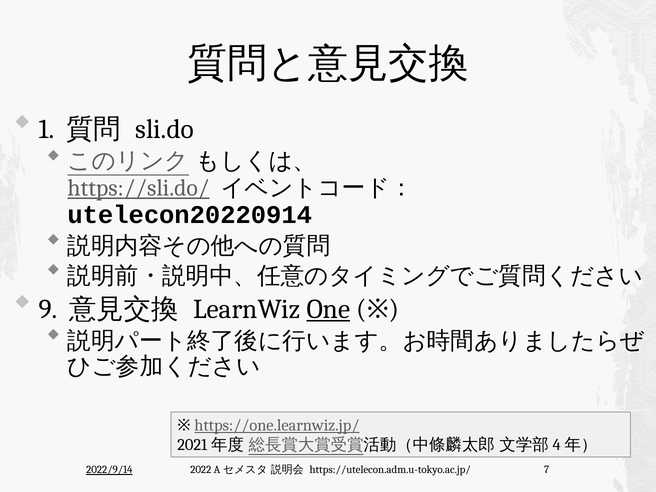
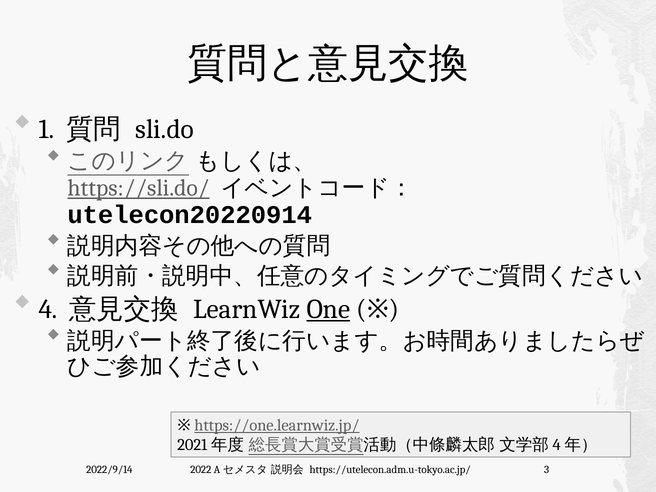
9: 9 -> 4
2022/9/14 underline: present -> none
7: 7 -> 3
